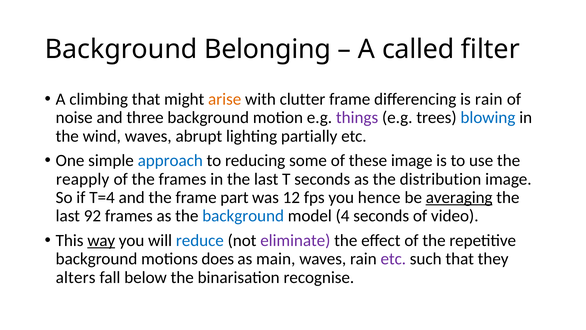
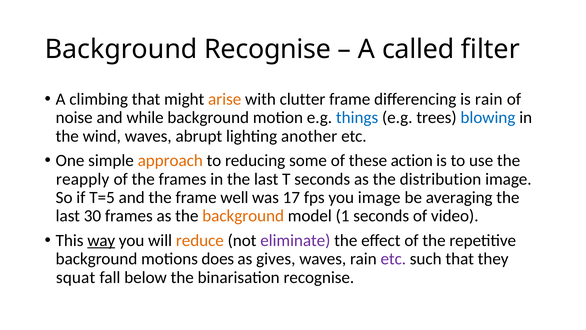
Background Belonging: Belonging -> Recognise
three: three -> while
things colour: purple -> blue
partially: partially -> another
approach colour: blue -> orange
these image: image -> action
T=4: T=4 -> T=5
part: part -> well
12: 12 -> 17
you hence: hence -> image
averaging underline: present -> none
92: 92 -> 30
background at (243, 216) colour: blue -> orange
4: 4 -> 1
reduce colour: blue -> orange
main: main -> gives
alters: alters -> squat
